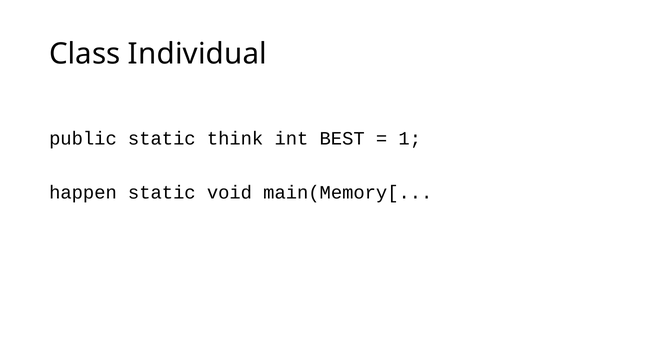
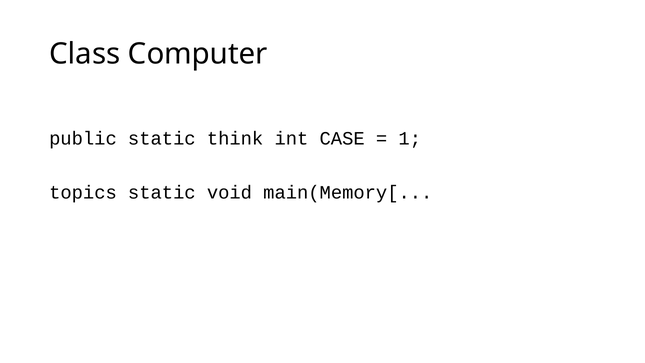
Individual: Individual -> Computer
BEST: BEST -> CASE
happen: happen -> topics
